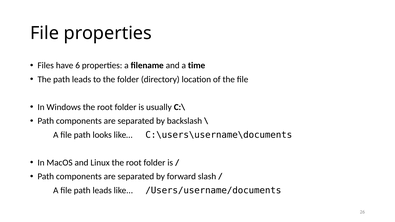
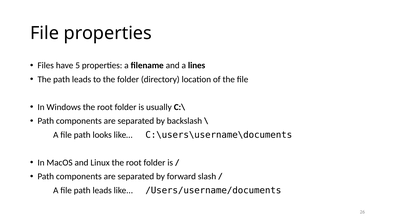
6: 6 -> 5
time: time -> lines
